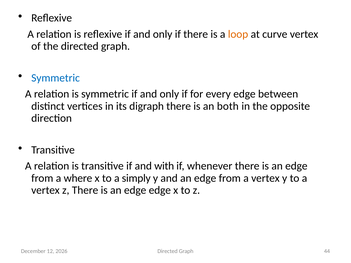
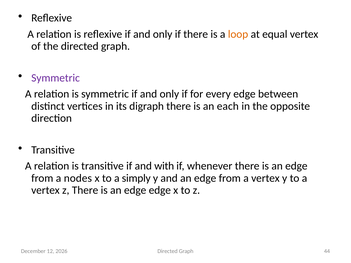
curve: curve -> equal
Symmetric at (56, 78) colour: blue -> purple
both: both -> each
where: where -> nodes
